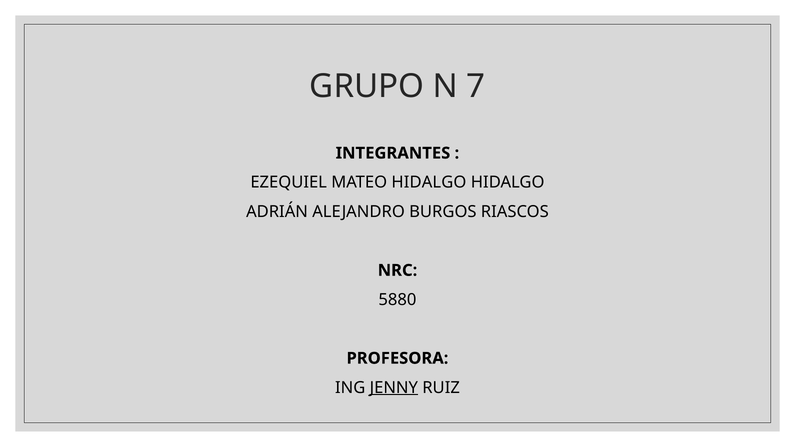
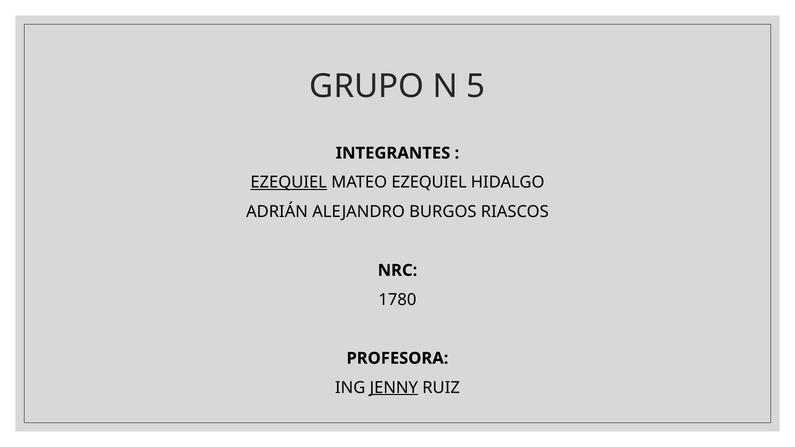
7: 7 -> 5
EZEQUIEL at (289, 183) underline: none -> present
MATEO HIDALGO: HIDALGO -> EZEQUIEL
5880: 5880 -> 1780
